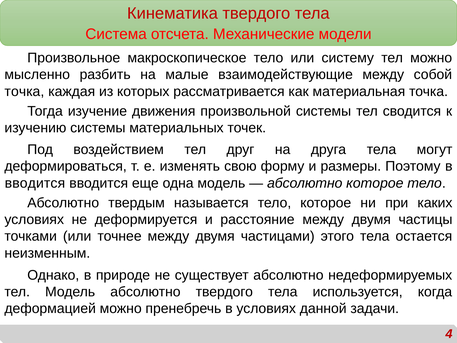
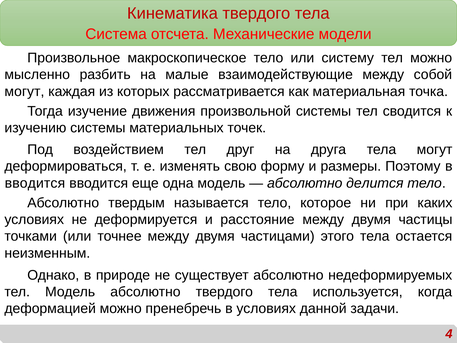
точка at (24, 91): точка -> могут
абсолютно которое: которое -> делится
